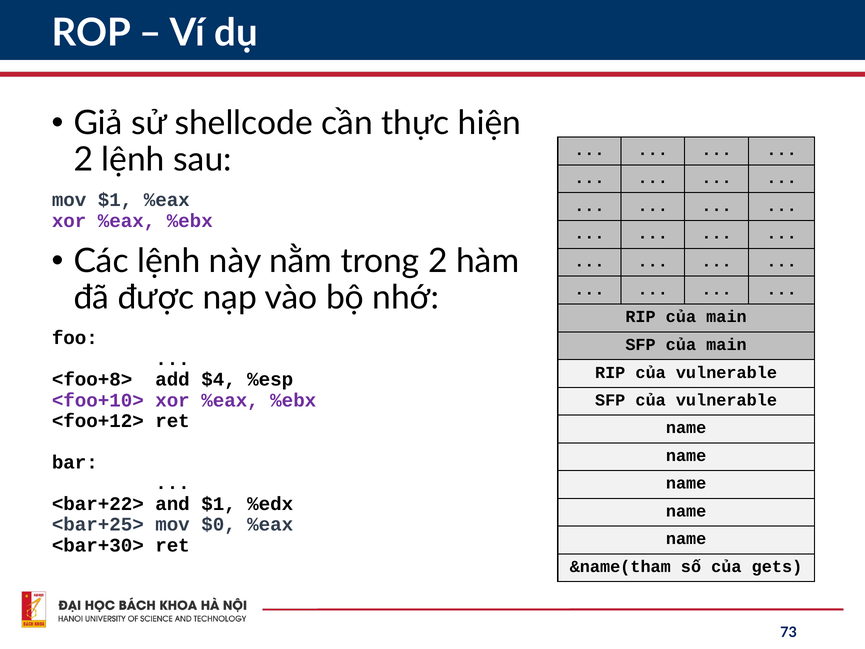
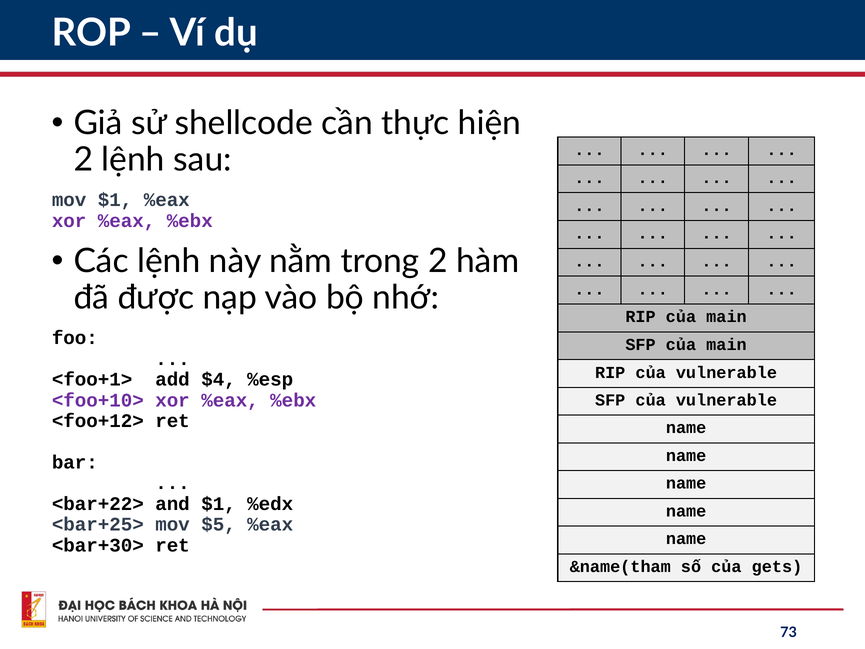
<foo+8>: <foo+8> -> <foo+1>
$0: $0 -> $5
